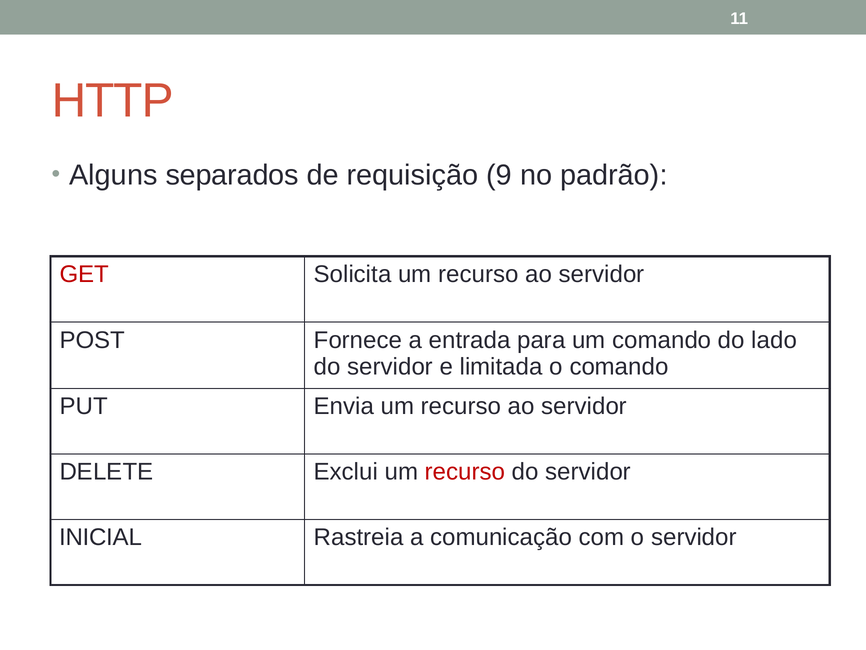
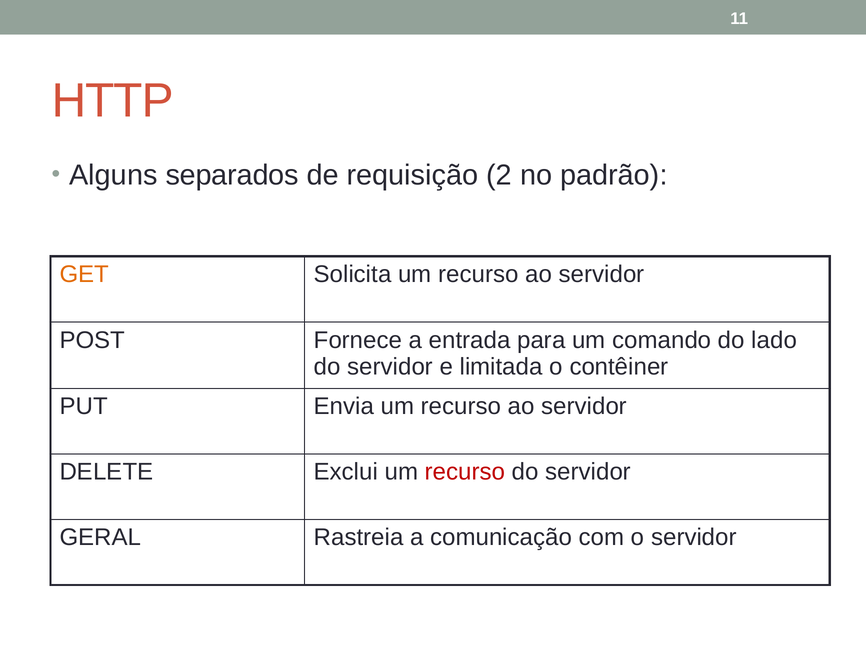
9: 9 -> 2
GET colour: red -> orange
o comando: comando -> contêiner
INICIAL: INICIAL -> GERAL
